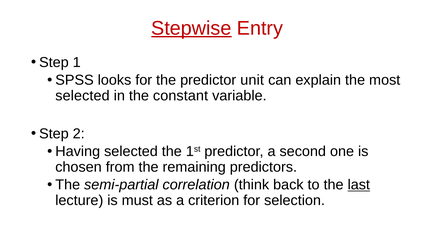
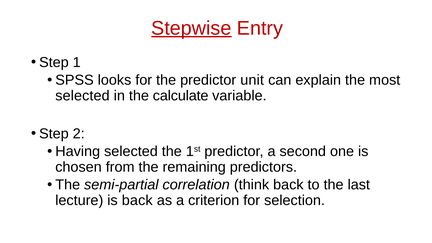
constant: constant -> calculate
last underline: present -> none
is must: must -> back
